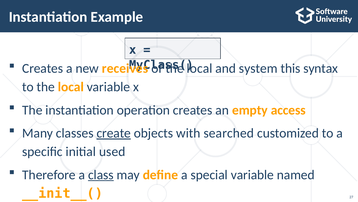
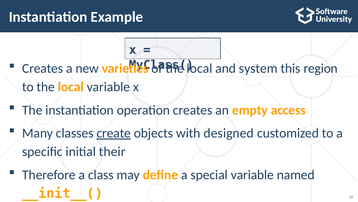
receives: receives -> varieties
syntax: syntax -> region
searched: searched -> designed
used: used -> their
class underline: present -> none
